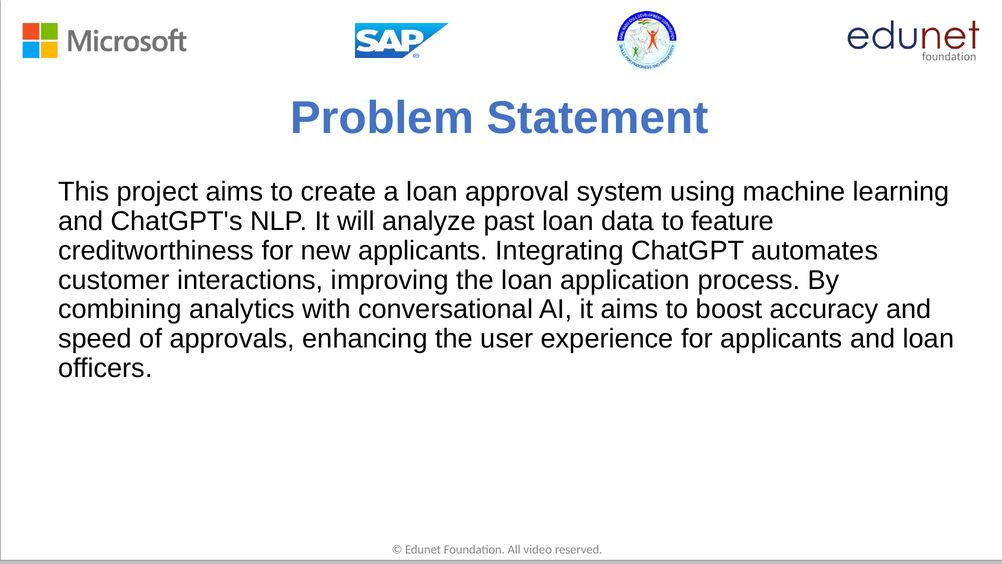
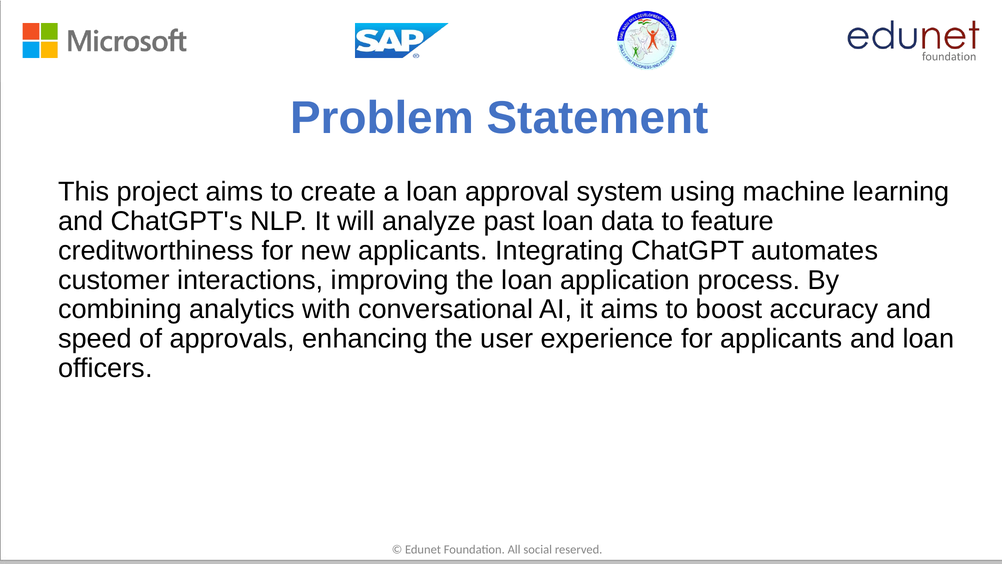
video: video -> social
